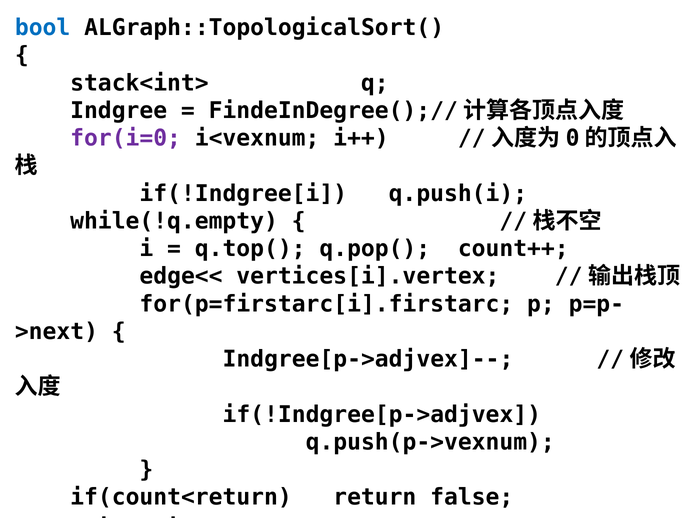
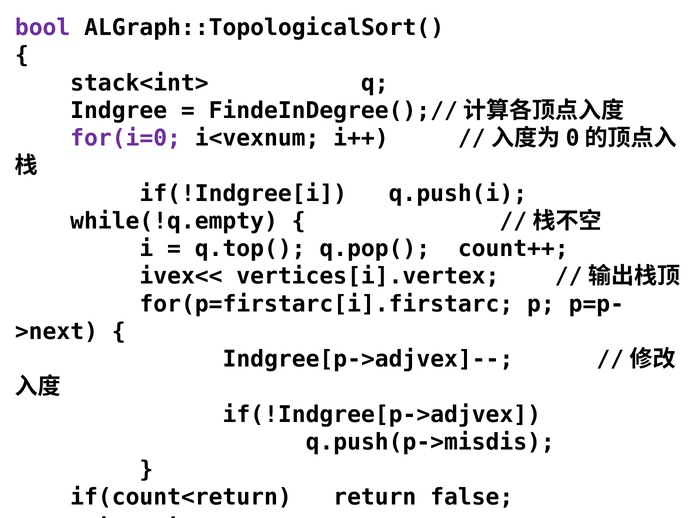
bool colour: blue -> purple
edge<<: edge<< -> ivex<<
q.push(p->vexnum: q.push(p->vexnum -> q.push(p->misdis
